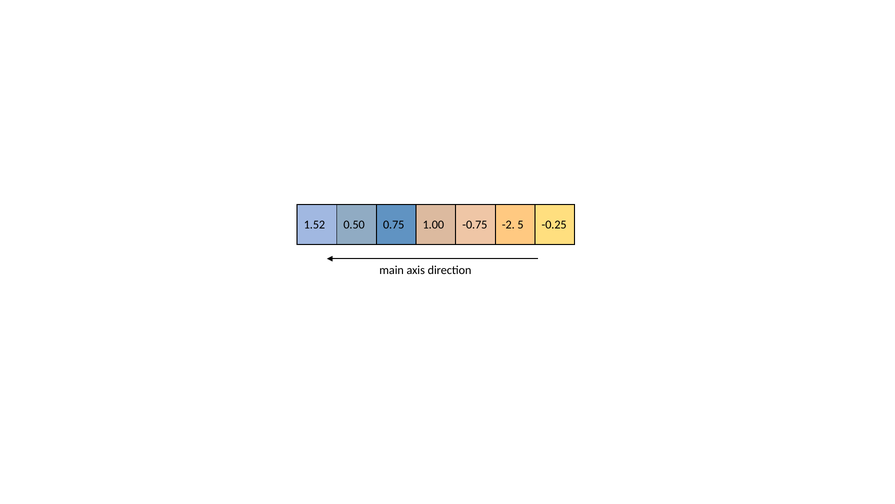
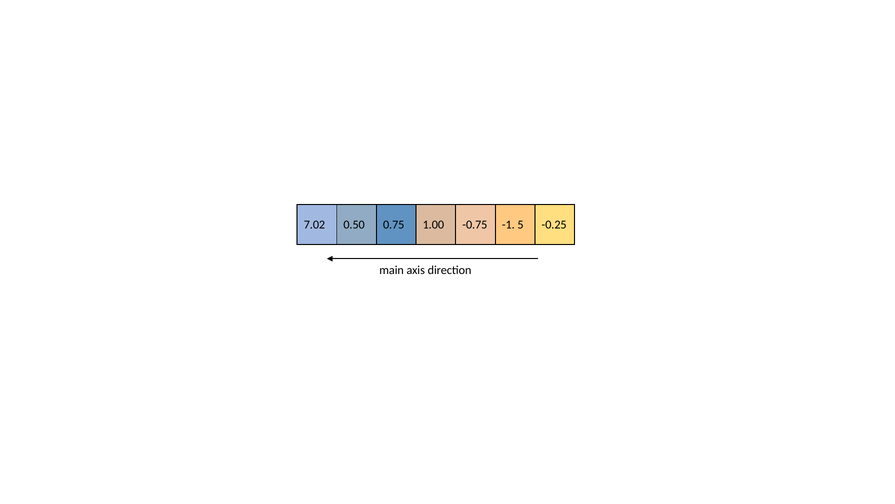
1.52: 1.52 -> 7.02
-2: -2 -> -1
